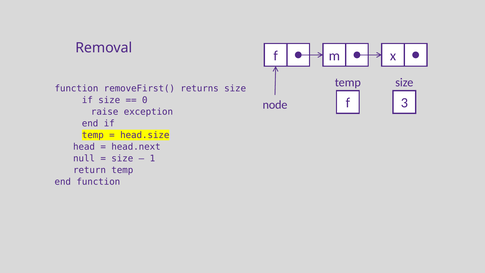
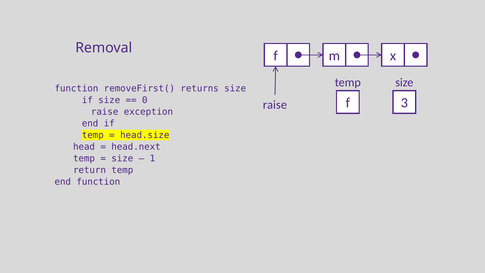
node at (275, 105): node -> raise
null at (84, 158): null -> temp
